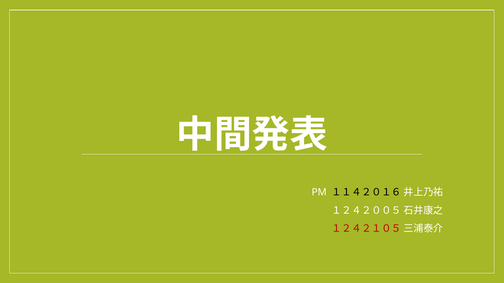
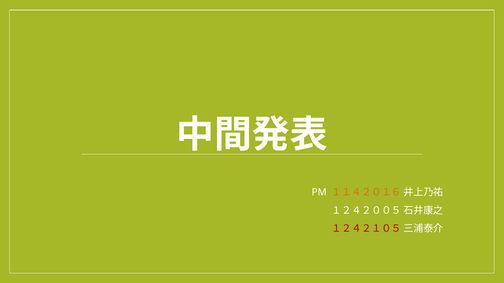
１１４２０１６ colour: black -> orange
